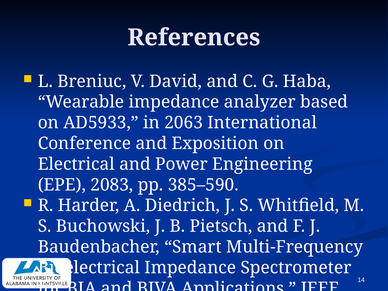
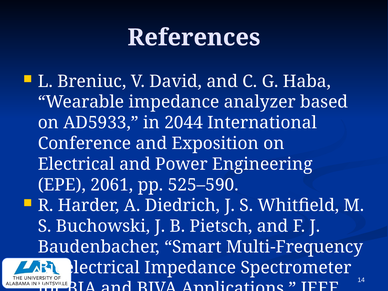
2063: 2063 -> 2044
2083: 2083 -> 2061
385–590: 385–590 -> 525–590
